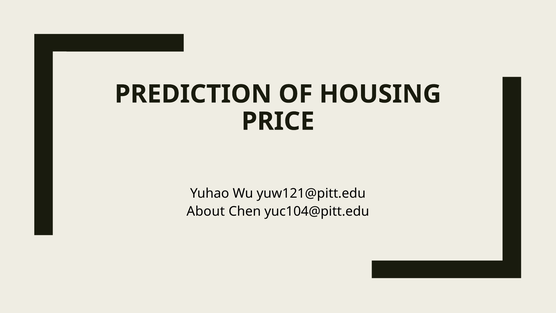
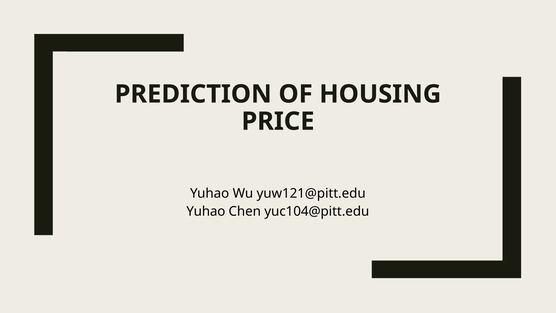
About at (206, 211): About -> Yuhao
